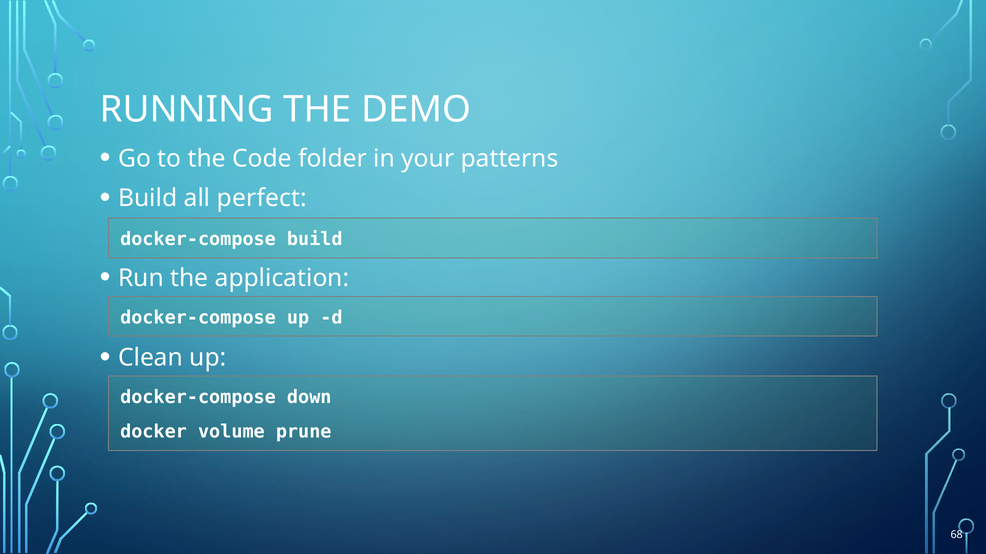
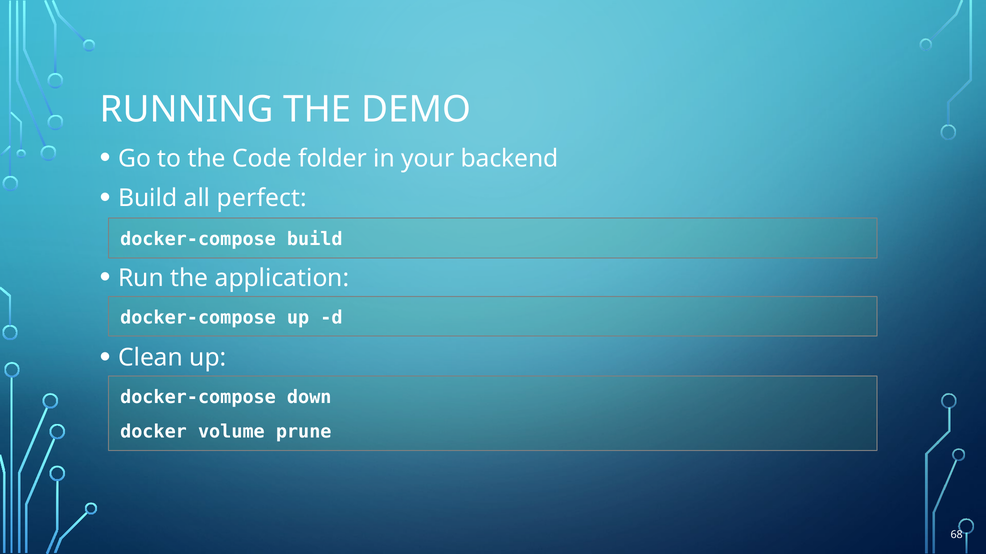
patterns: patterns -> backend
